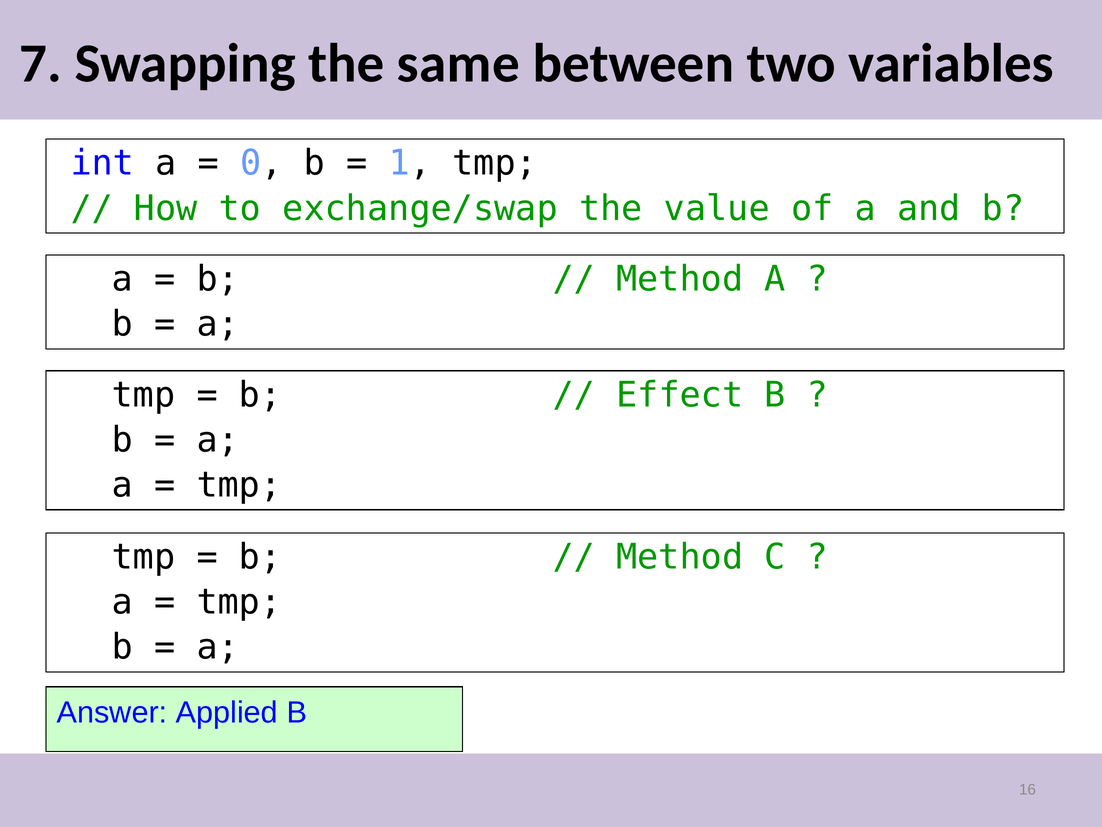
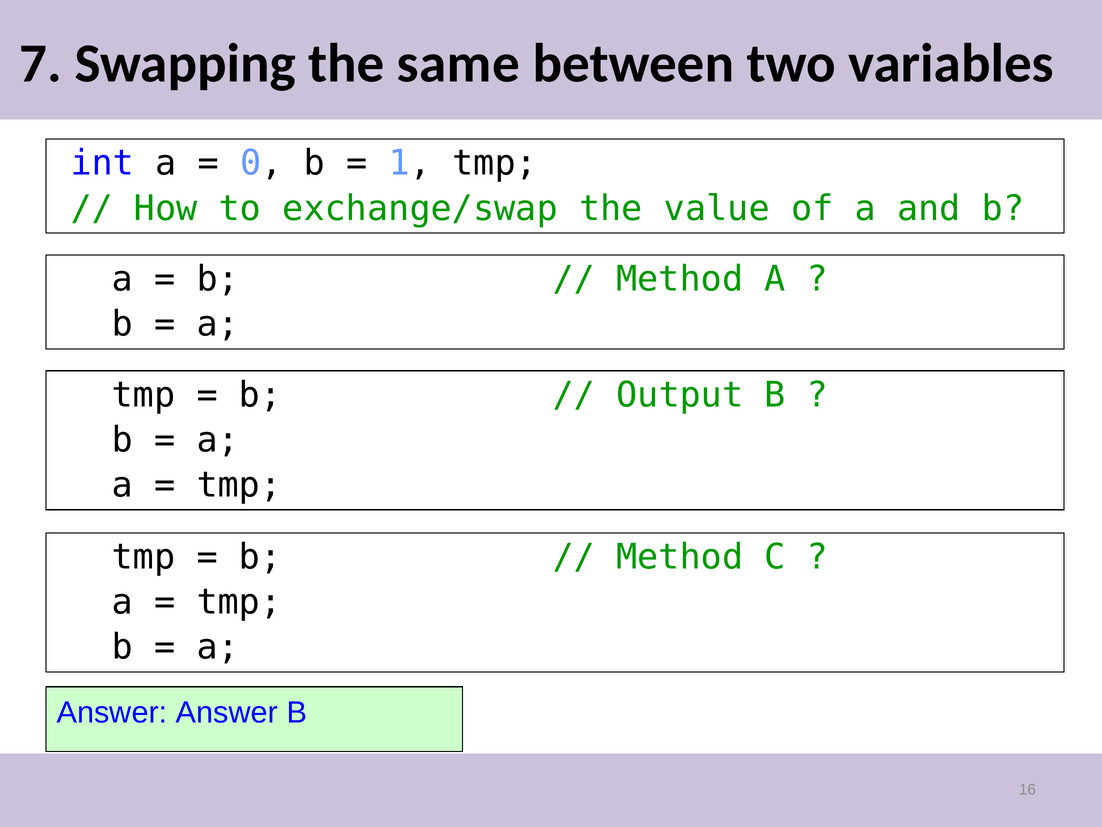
Effect: Effect -> Output
Answer Applied: Applied -> Answer
